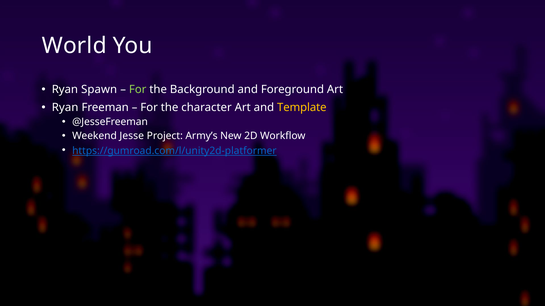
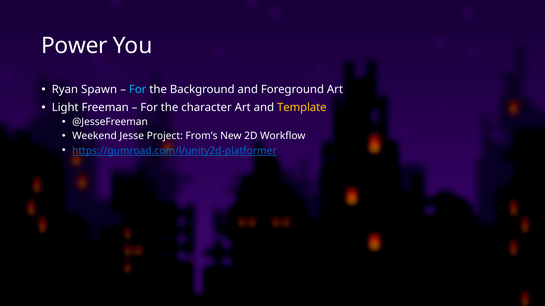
World: World -> Power
For at (138, 90) colour: light green -> light blue
Ryan at (65, 108): Ryan -> Light
Army’s: Army’s -> From’s
